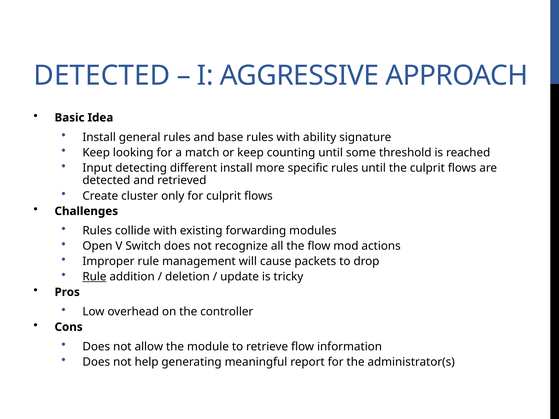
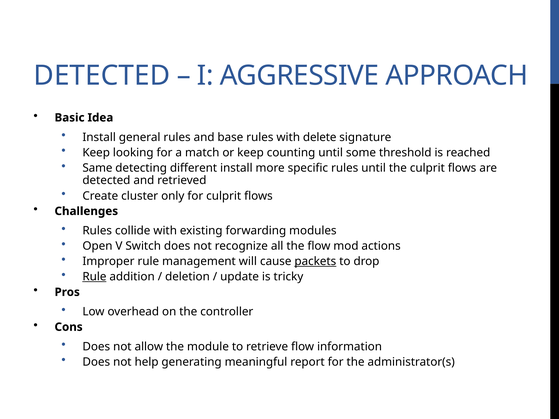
ability: ability -> delete
Input: Input -> Same
packets underline: none -> present
